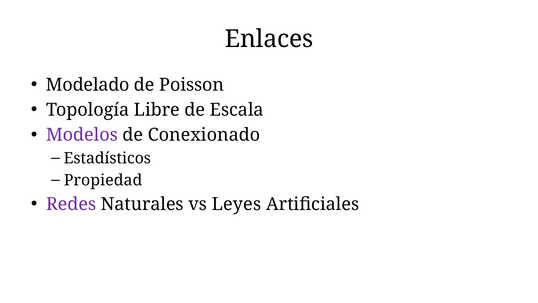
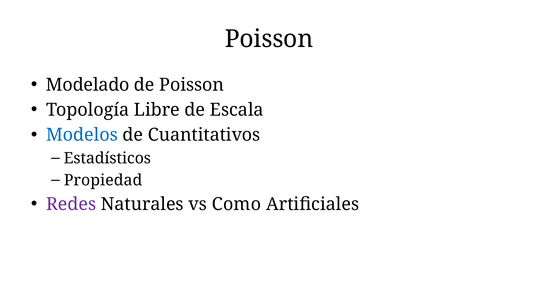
Enlaces at (269, 39): Enlaces -> Poisson
Modelos colour: purple -> blue
Conexionado: Conexionado -> Cuantitativos
Leyes: Leyes -> Como
